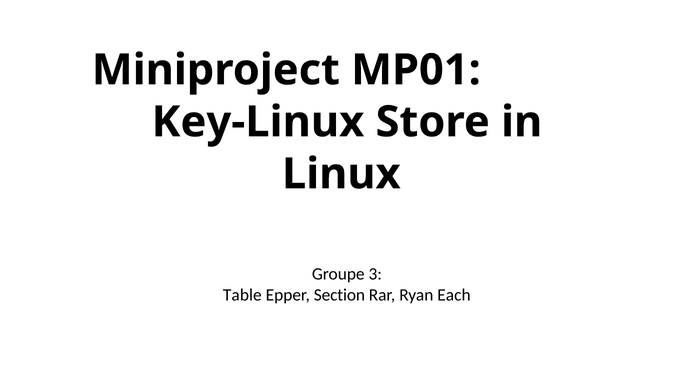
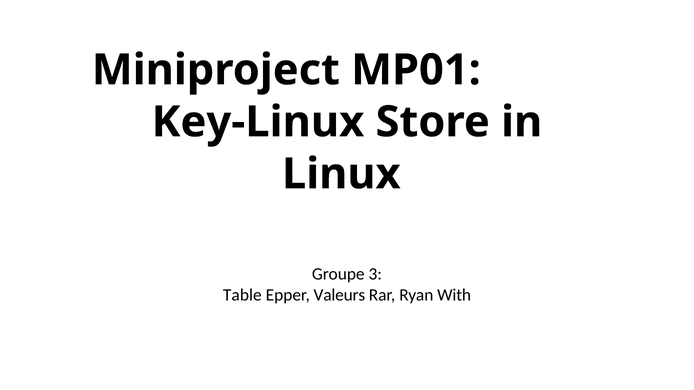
Section: Section -> Valeurs
Each: Each -> With
